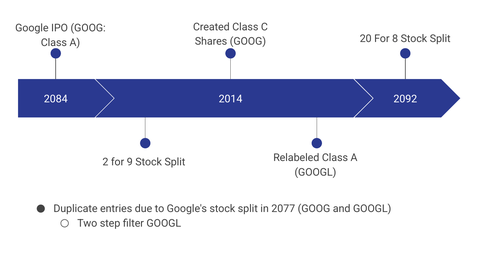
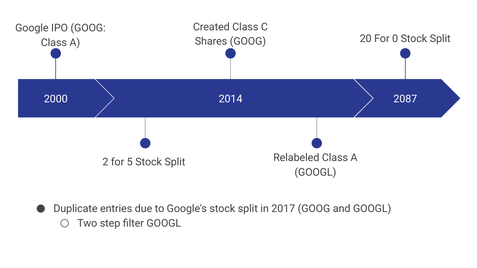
8: 8 -> 0
2084: 2084 -> 2000
2092: 2092 -> 2087
9: 9 -> 5
2077: 2077 -> 2017
